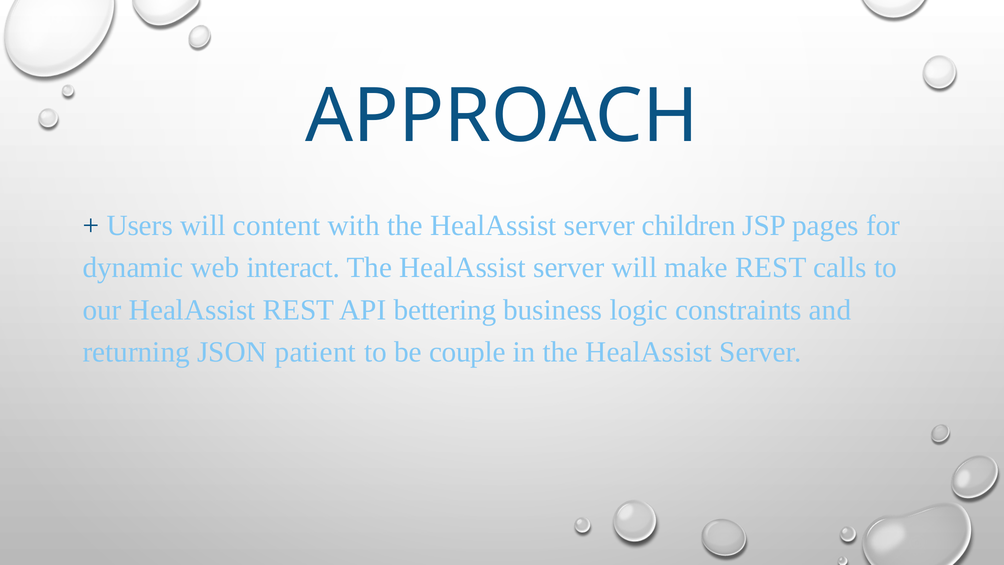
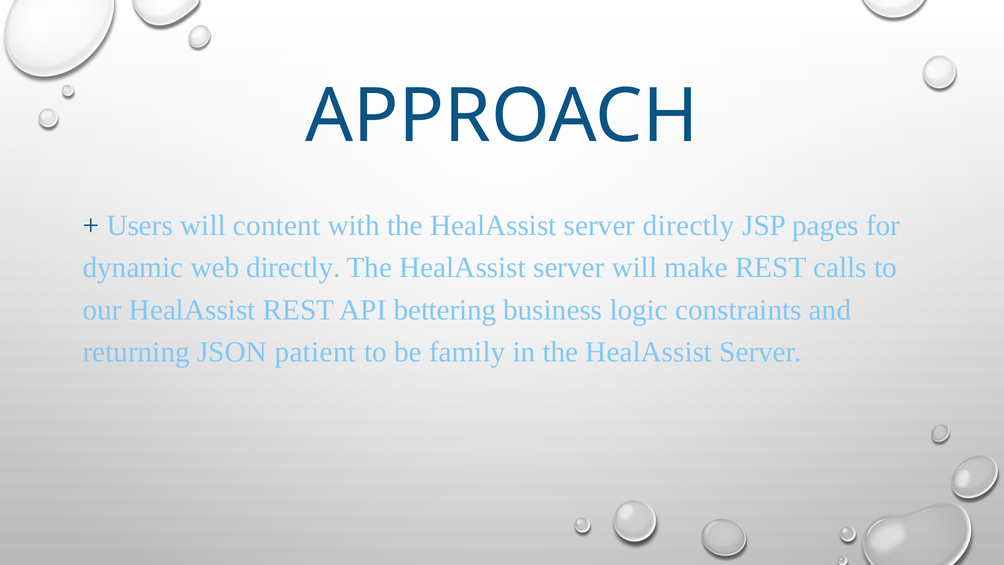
server children: children -> directly
web interact: interact -> directly
couple: couple -> family
